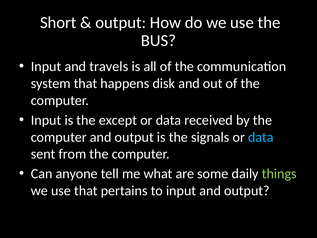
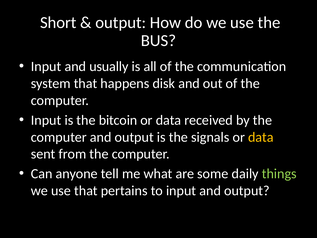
travels: travels -> usually
except: except -> bitcoin
data at (261, 137) colour: light blue -> yellow
